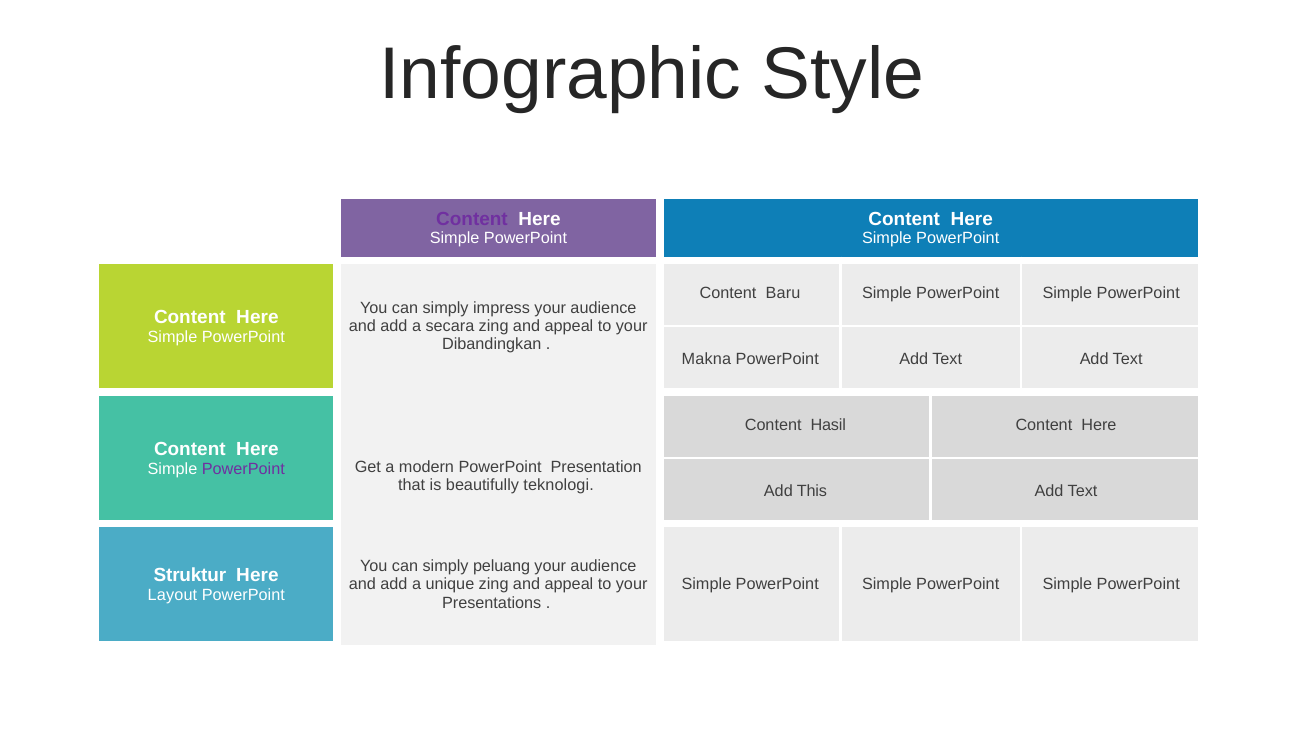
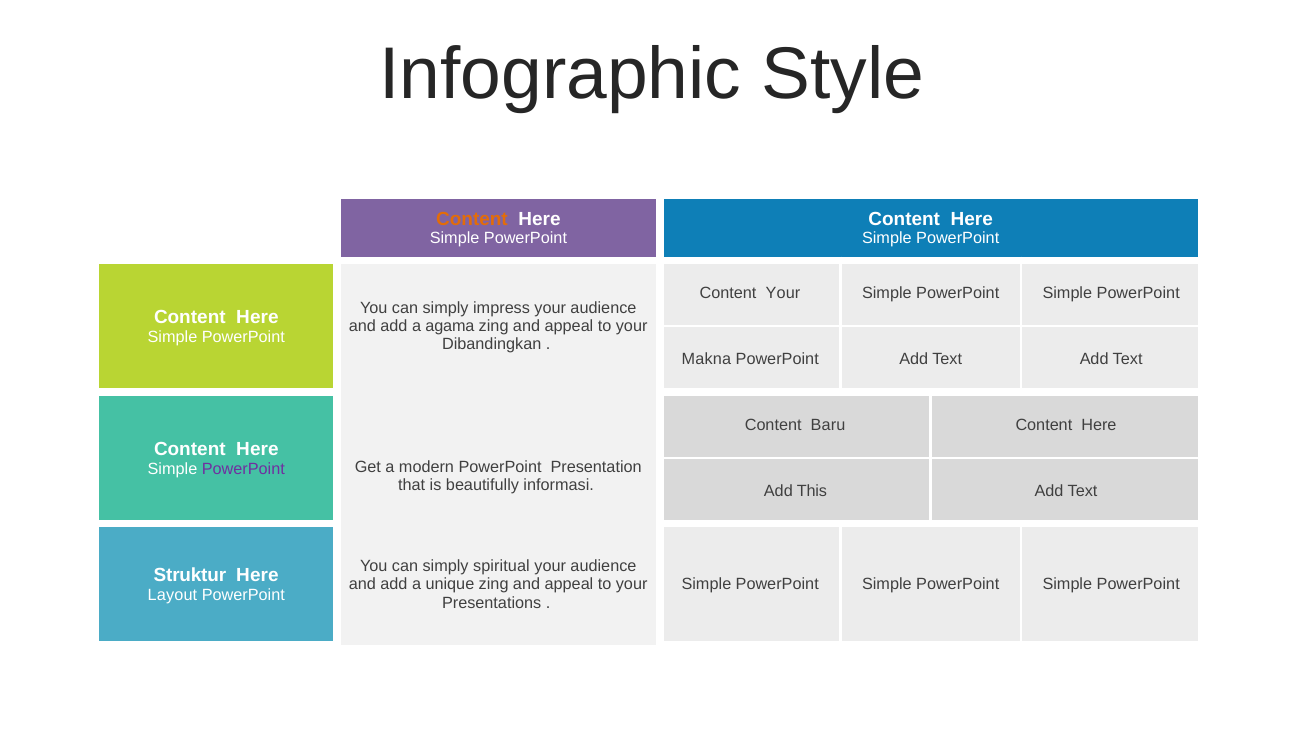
Content at (472, 219) colour: purple -> orange
Content Baru: Baru -> Your
secara: secara -> agama
Hasil: Hasil -> Baru
teknologi: teknologi -> informasi
peluang: peluang -> spiritual
